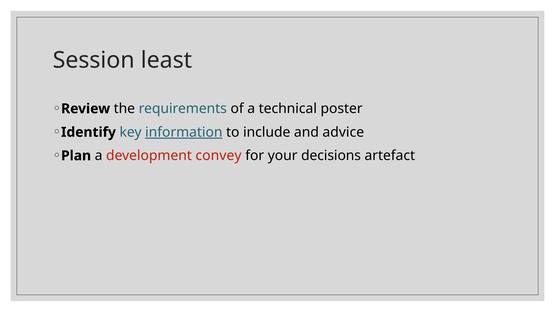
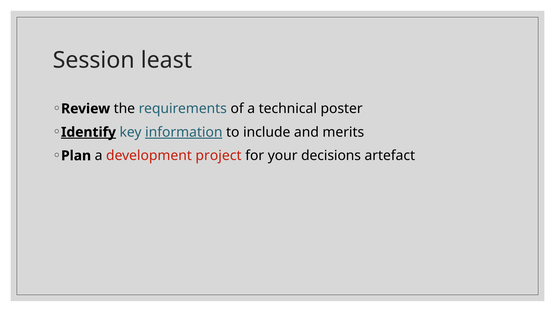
Identify underline: none -> present
advice: advice -> merits
convey: convey -> project
